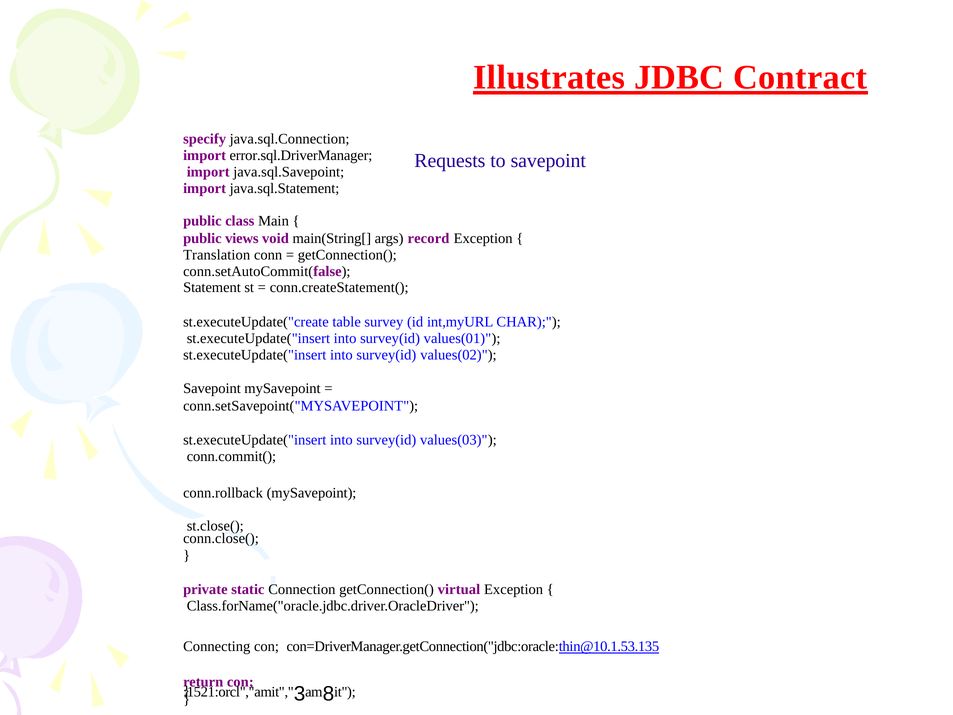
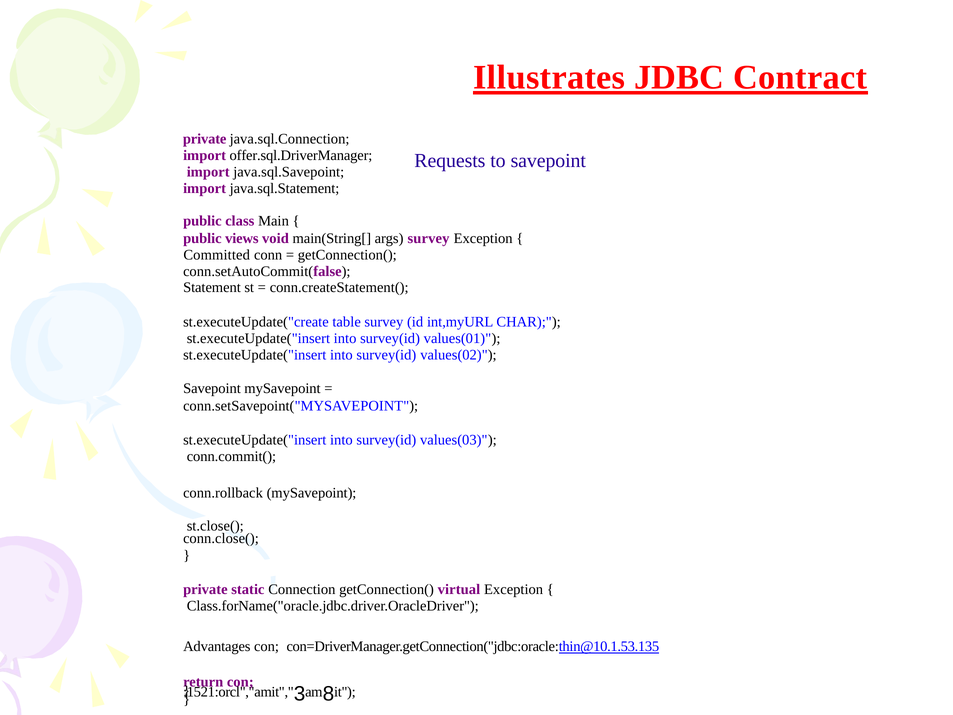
specify at (205, 139): specify -> private
error.sql.DriverManager: error.sql.DriverManager -> offer.sql.DriverManager
args record: record -> survey
Translation: Translation -> Committed
Connecting: Connecting -> Advantages
